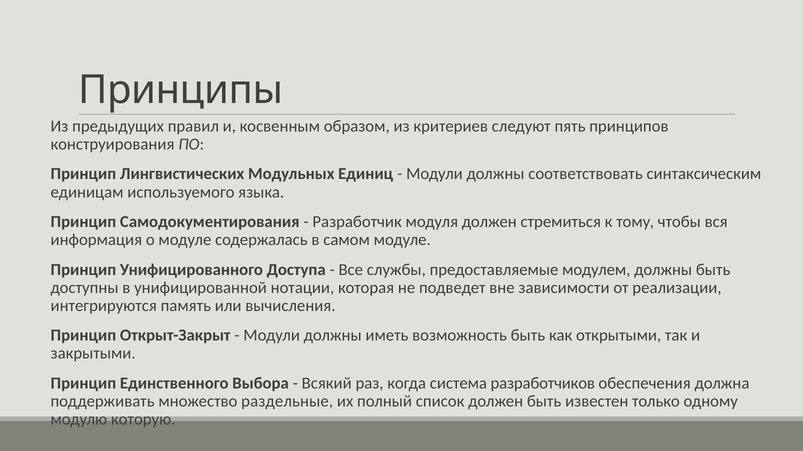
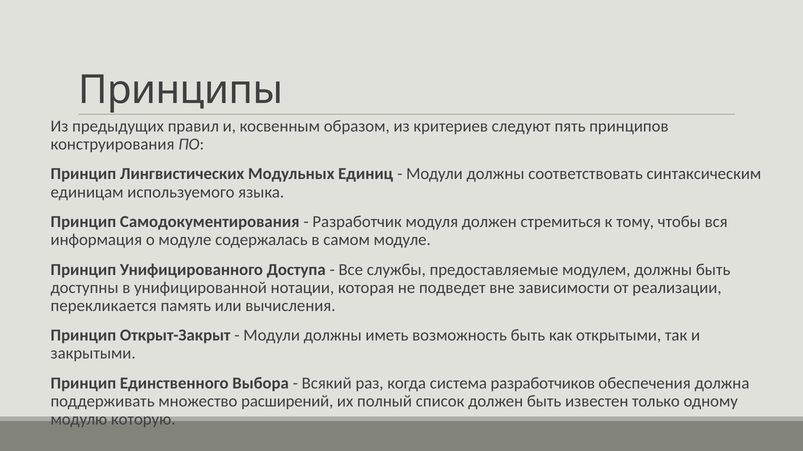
интегрируются: интегрируются -> перекликается
раздельные: раздельные -> расширений
